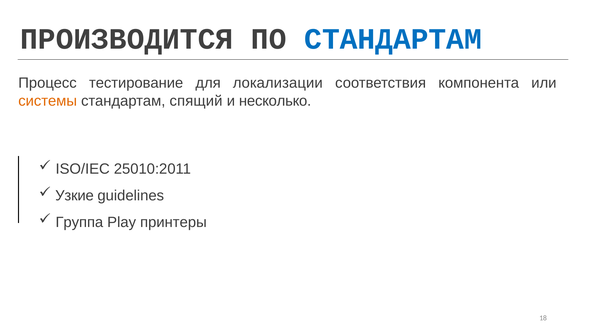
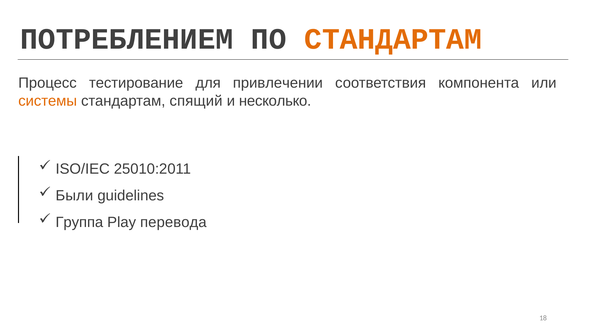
ПРОИЗВОДИТСЯ: ПРОИЗВОДИТСЯ -> ПОТРЕБЛЕНИЕМ
СТАНДАРТАМ at (393, 39) colour: blue -> orange
локализации: локализации -> привлечении
Узкие: Узкие -> Были
принтеры: принтеры -> перевода
